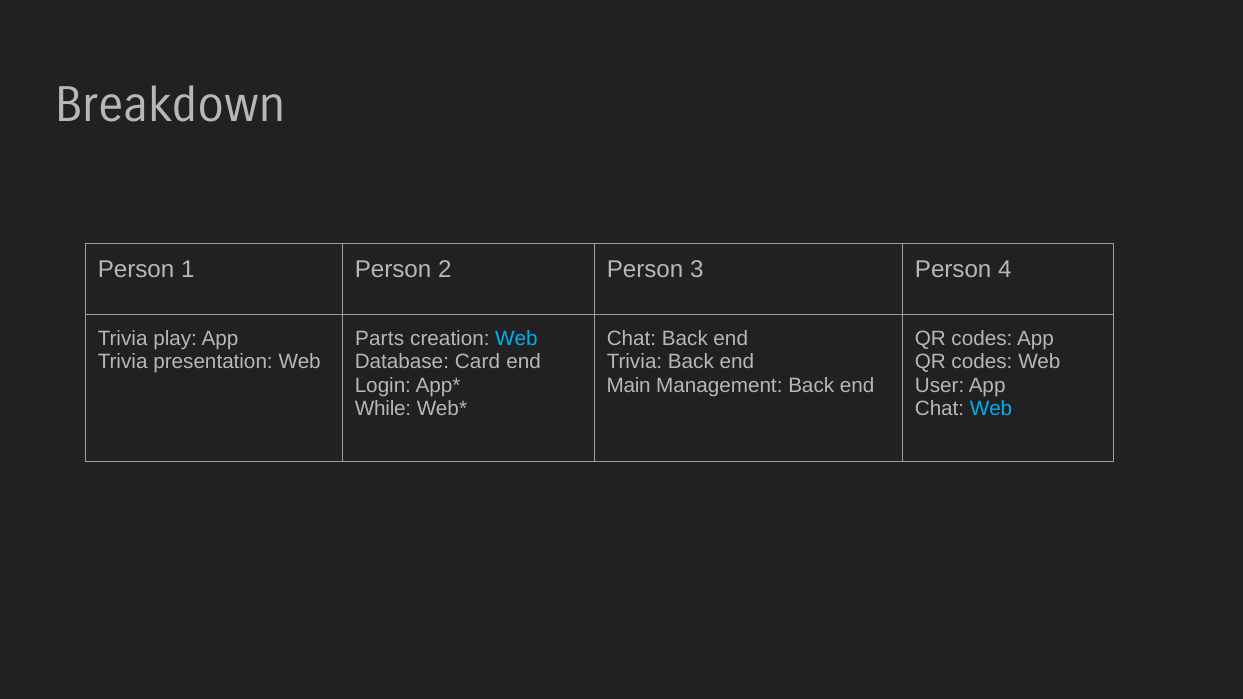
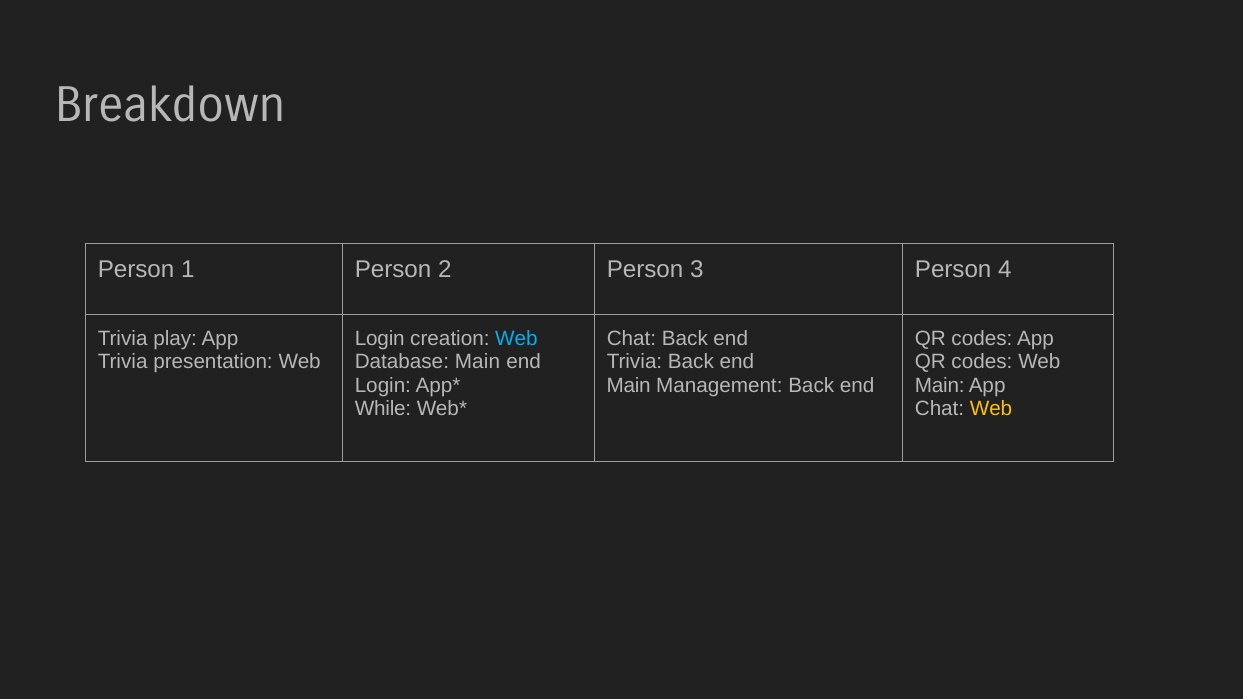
Parts at (380, 339): Parts -> Login
Database Card: Card -> Main
User at (940, 385): User -> Main
Web at (991, 409) colour: light blue -> yellow
